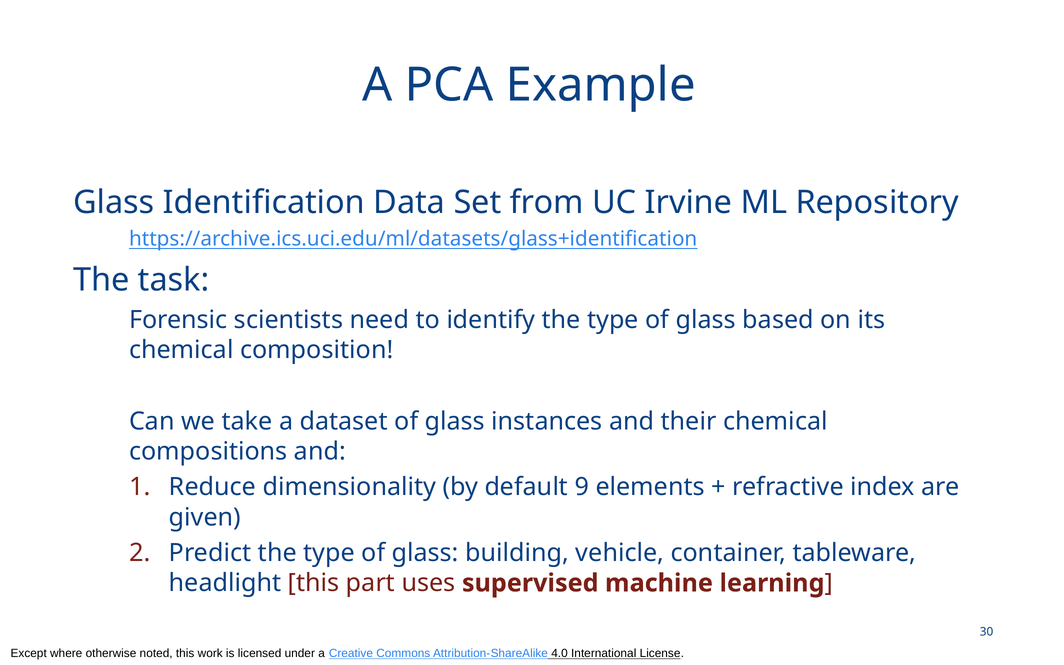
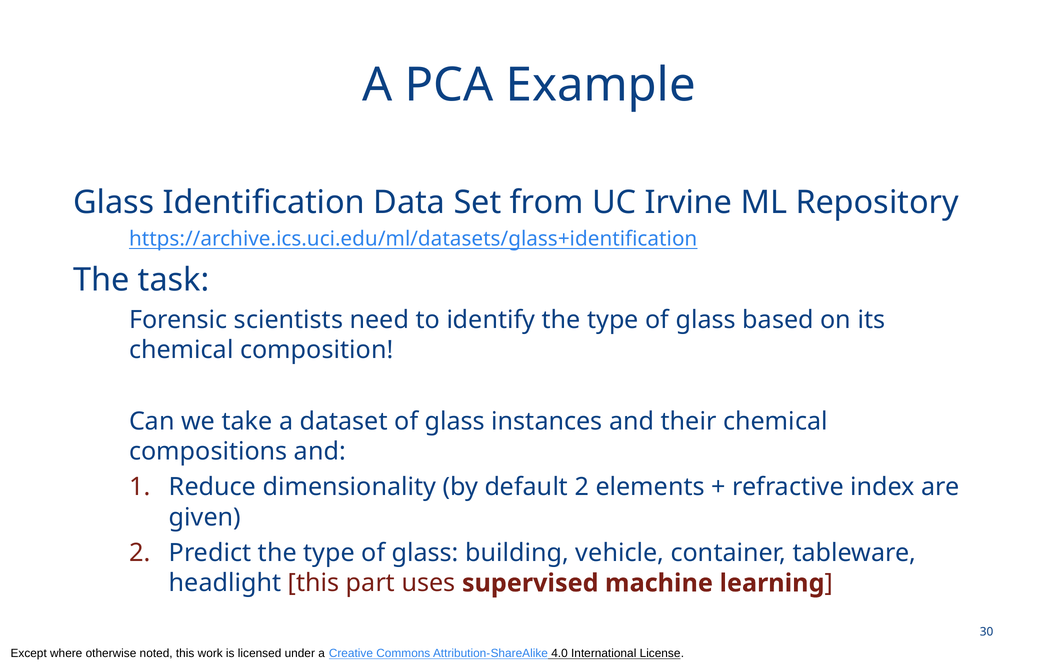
default 9: 9 -> 2
